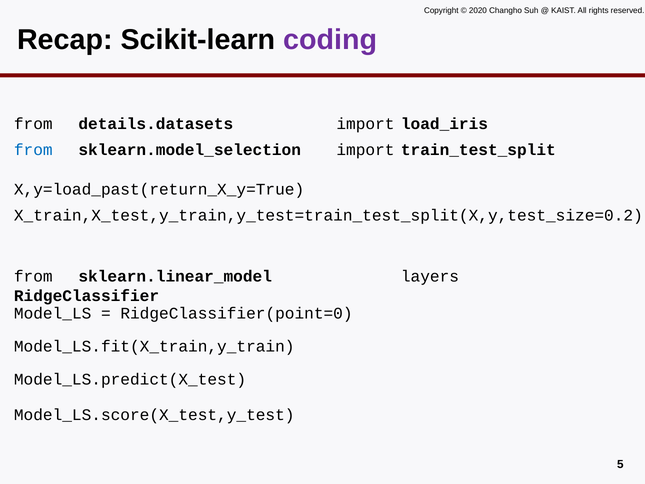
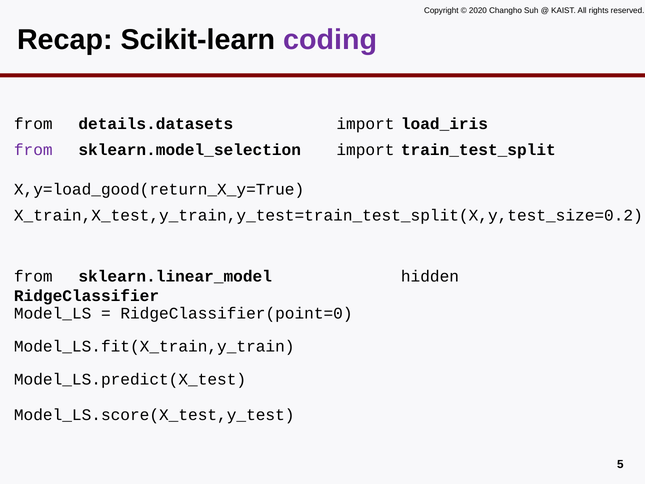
from at (33, 150) colour: blue -> purple
X,y=load_past(return_X_y=True: X,y=load_past(return_X_y=True -> X,y=load_good(return_X_y=True
layers: layers -> hidden
